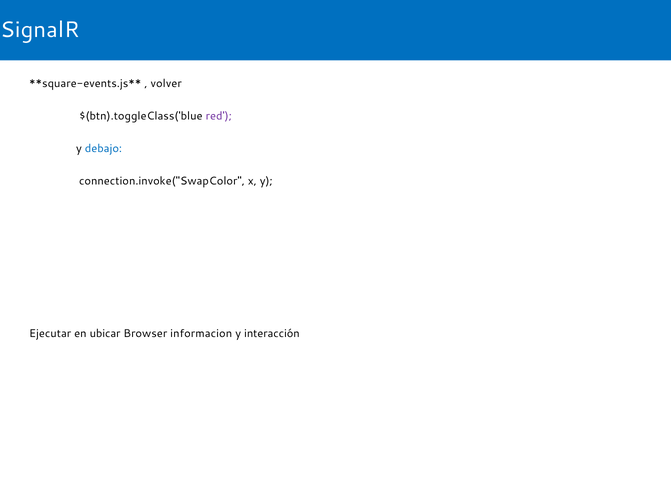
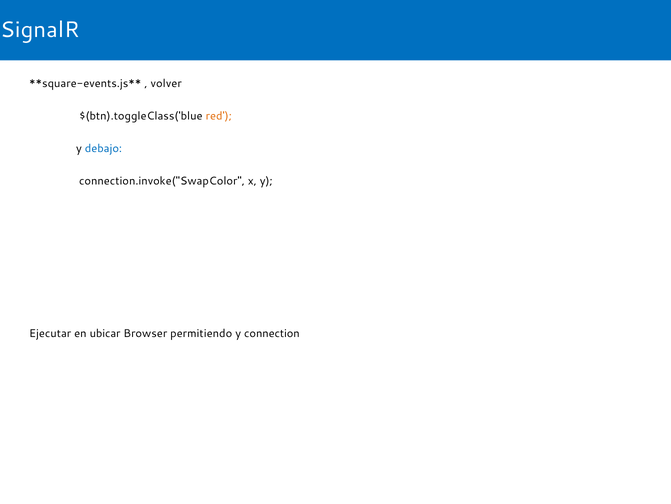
red colour: purple -> orange
informacion: informacion -> permitiendo
interacción: interacción -> connection
